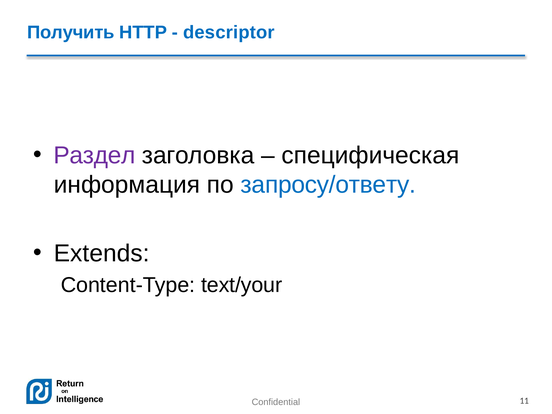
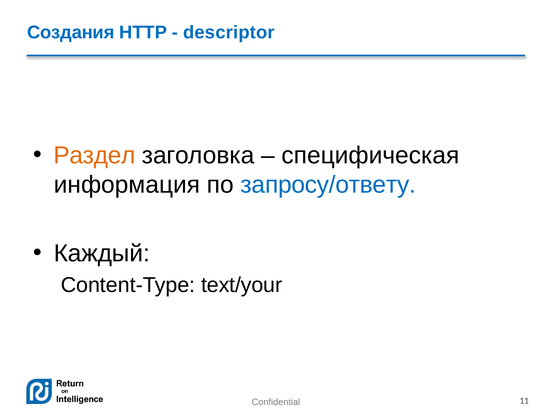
Получить: Получить -> Создания
Раздел colour: purple -> orange
Extends: Extends -> Каждый
